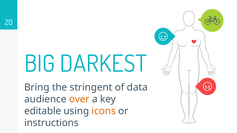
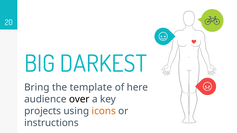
stringent: stringent -> template
data: data -> here
over colour: orange -> black
editable: editable -> projects
